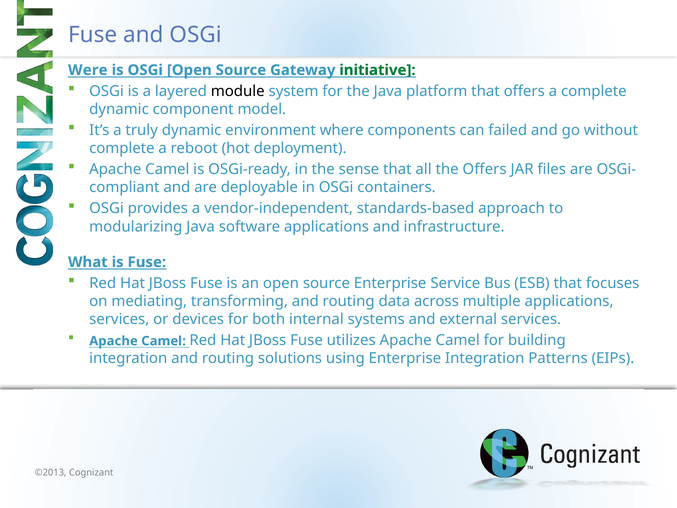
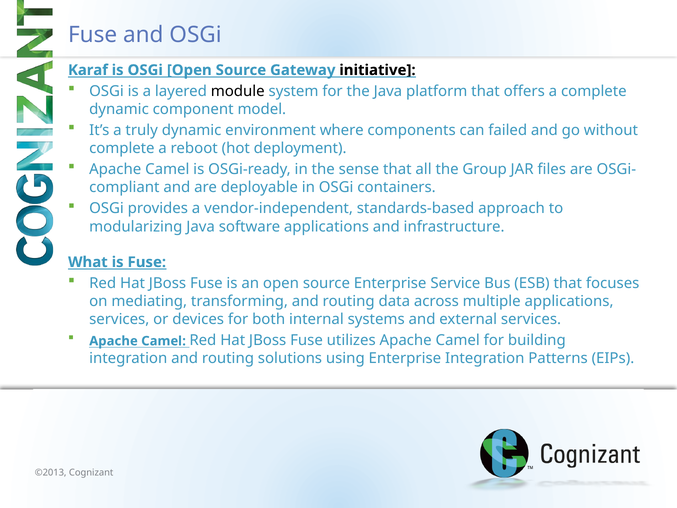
Were: Were -> Karaf
initiative colour: green -> black
the Offers: Offers -> Group
